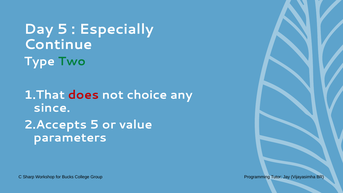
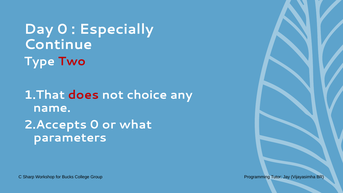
Day 5: 5 -> 0
Two colour: green -> red
since: since -> name
5 at (94, 125): 5 -> 0
value: value -> what
